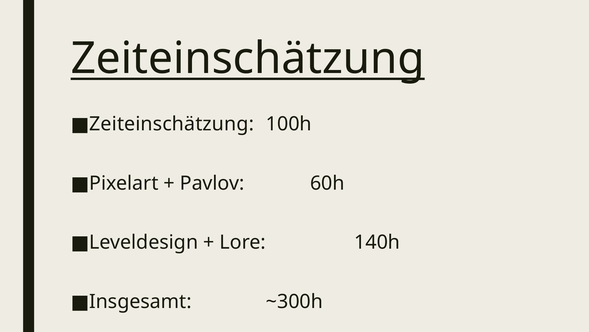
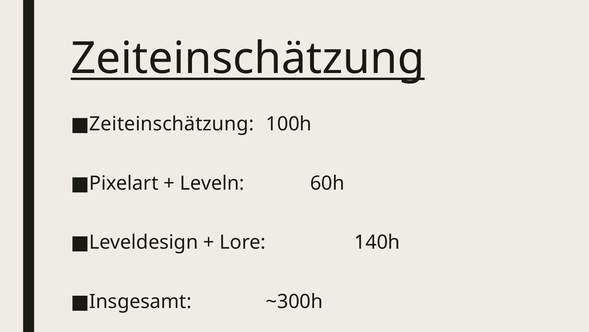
Pavlov: Pavlov -> Leveln
